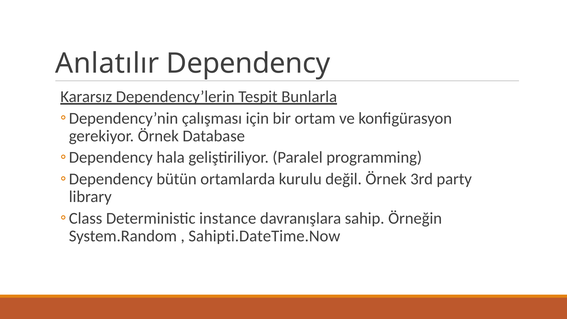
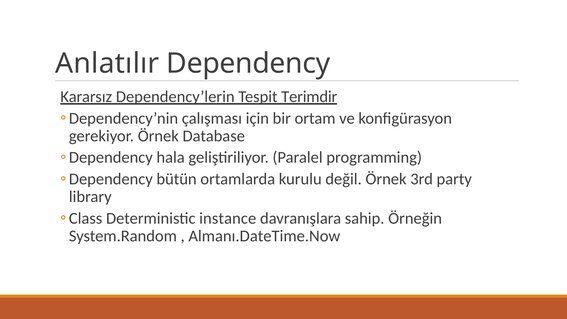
Bunlarla: Bunlarla -> Terimdir
Sahipti.DateTime.Now: Sahipti.DateTime.Now -> Almanı.DateTime.Now
